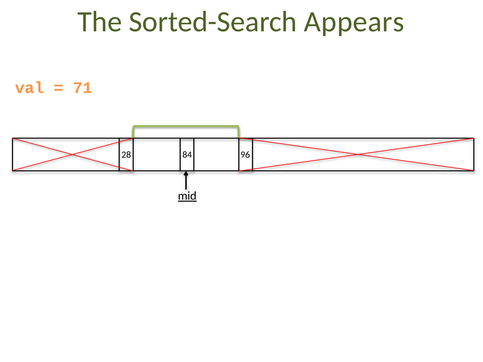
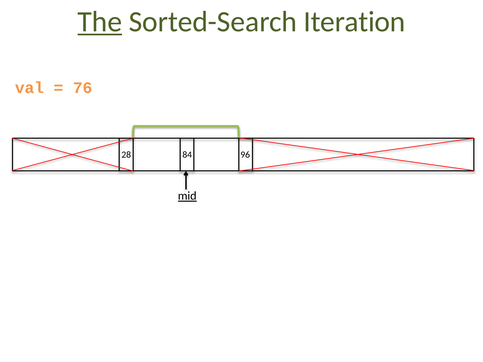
The underline: none -> present
Appears: Appears -> Iteration
71: 71 -> 76
